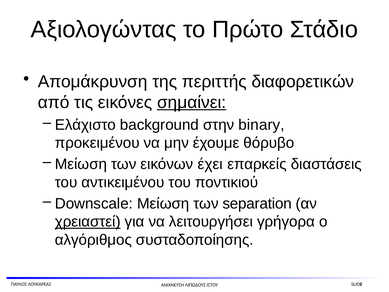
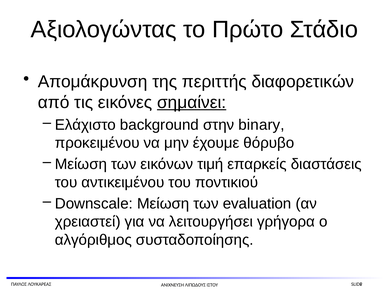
έχει: έχει -> τιμή
separation: separation -> evaluation
χρειαστεί underline: present -> none
